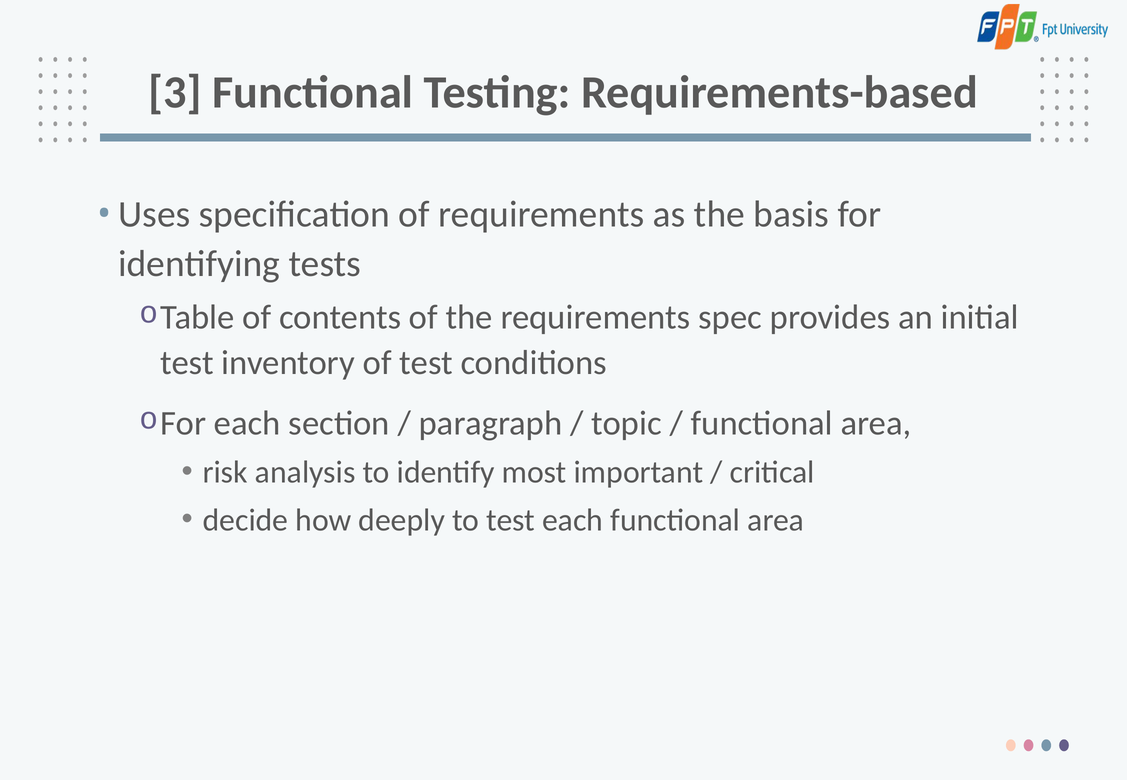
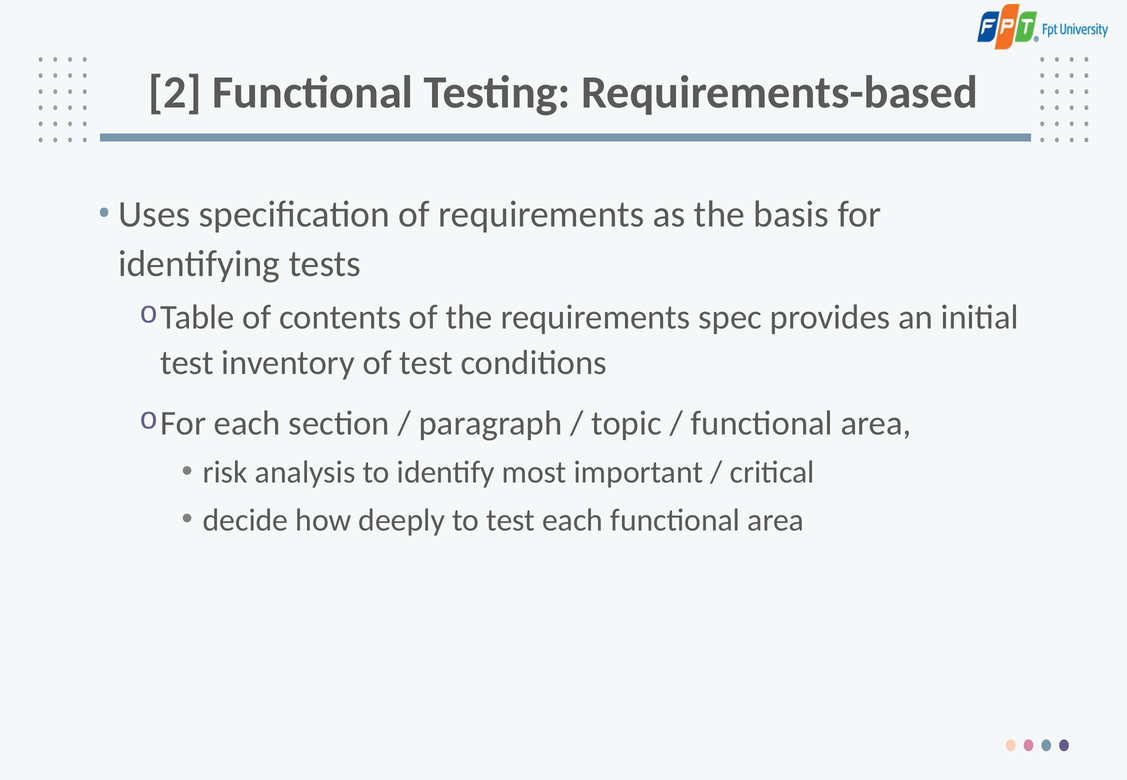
3: 3 -> 2
